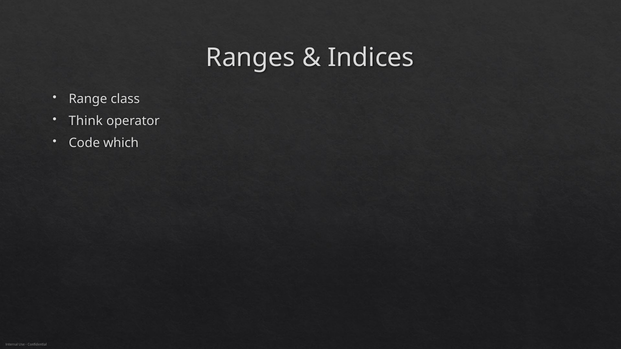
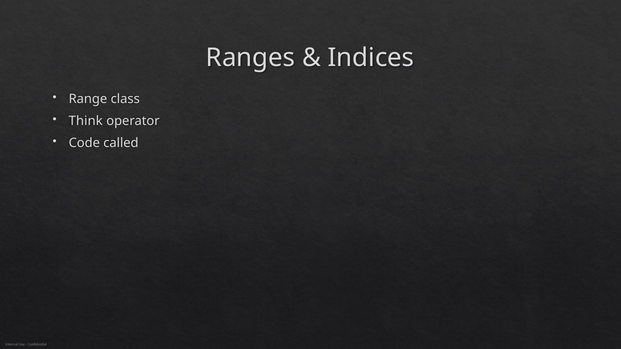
which: which -> called
